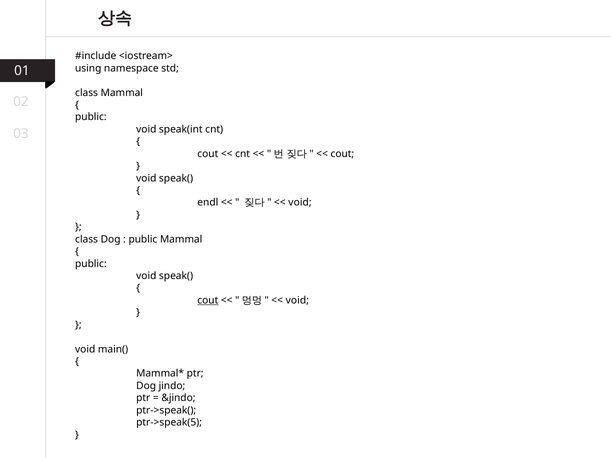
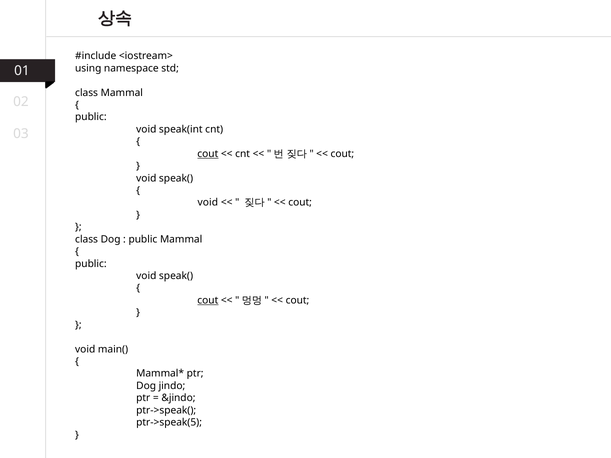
cout at (208, 154) underline: none -> present
endl at (208, 203): endl -> void
void at (300, 203): void -> cout
void at (297, 300): void -> cout
